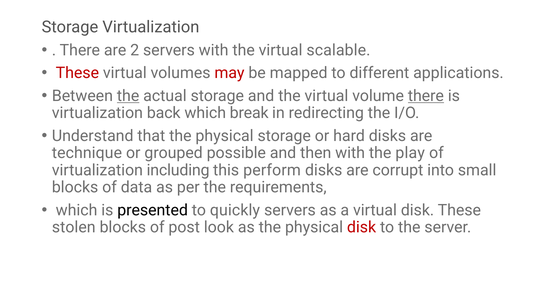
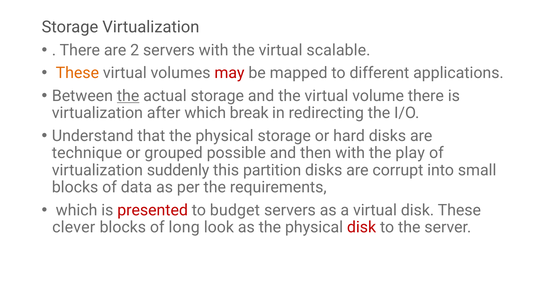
These at (77, 73) colour: red -> orange
there at (426, 96) underline: present -> none
back: back -> after
including: including -> suddenly
perform: perform -> partition
presented colour: black -> red
quickly: quickly -> budget
stolen: stolen -> clever
post: post -> long
